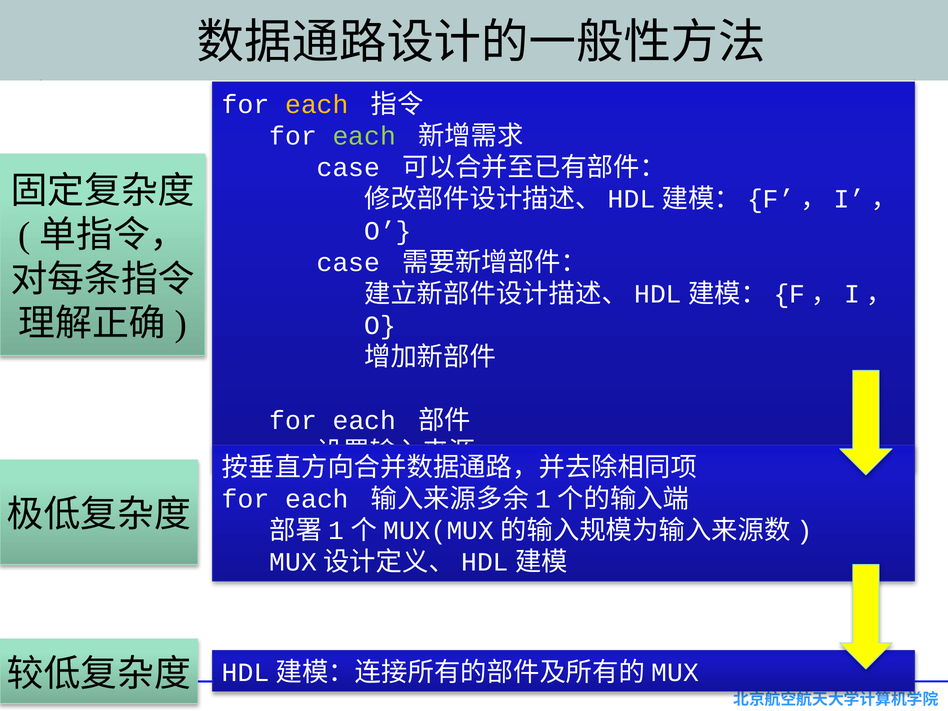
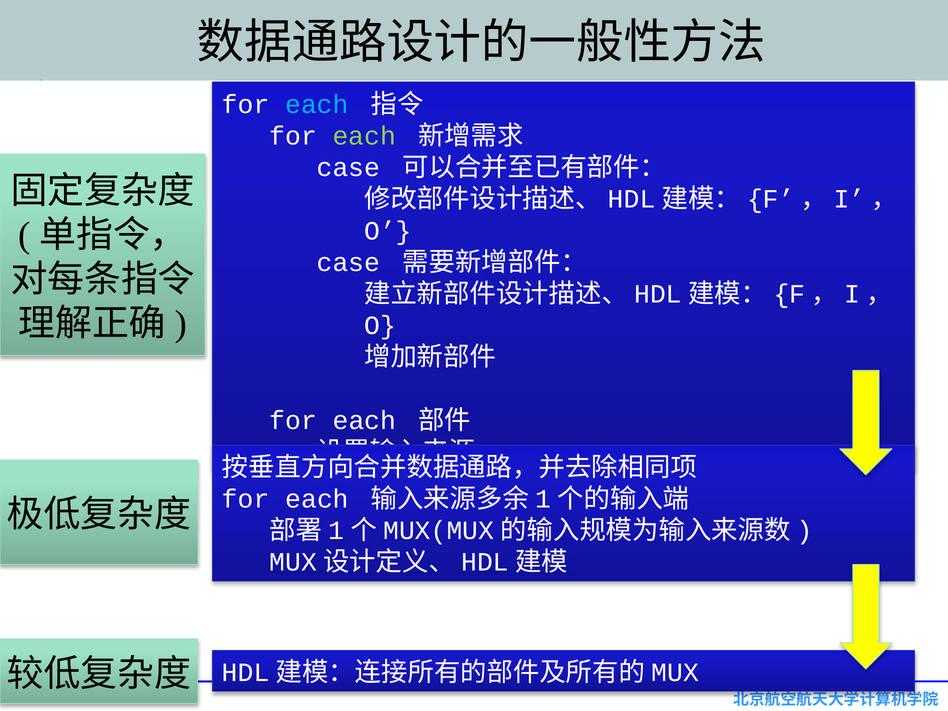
each at (317, 104) colour: yellow -> light blue
